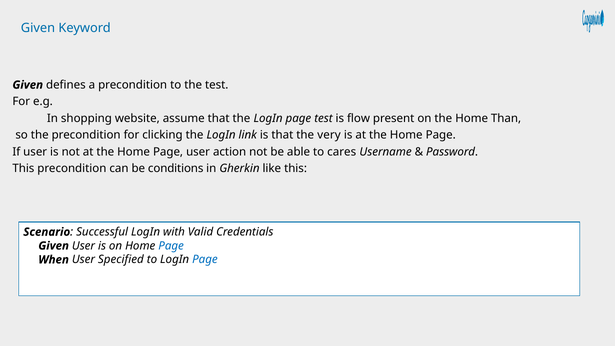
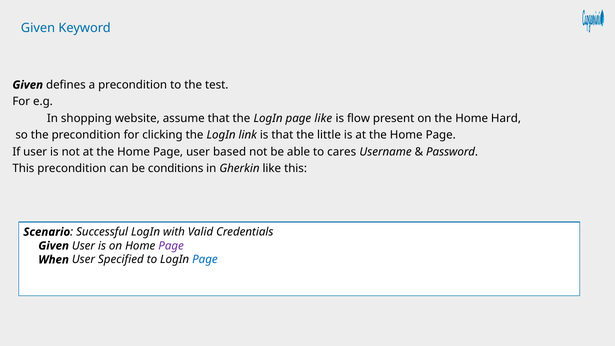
page test: test -> like
Than: Than -> Hard
very: very -> little
action: action -> based
Page at (171, 246) colour: blue -> purple
